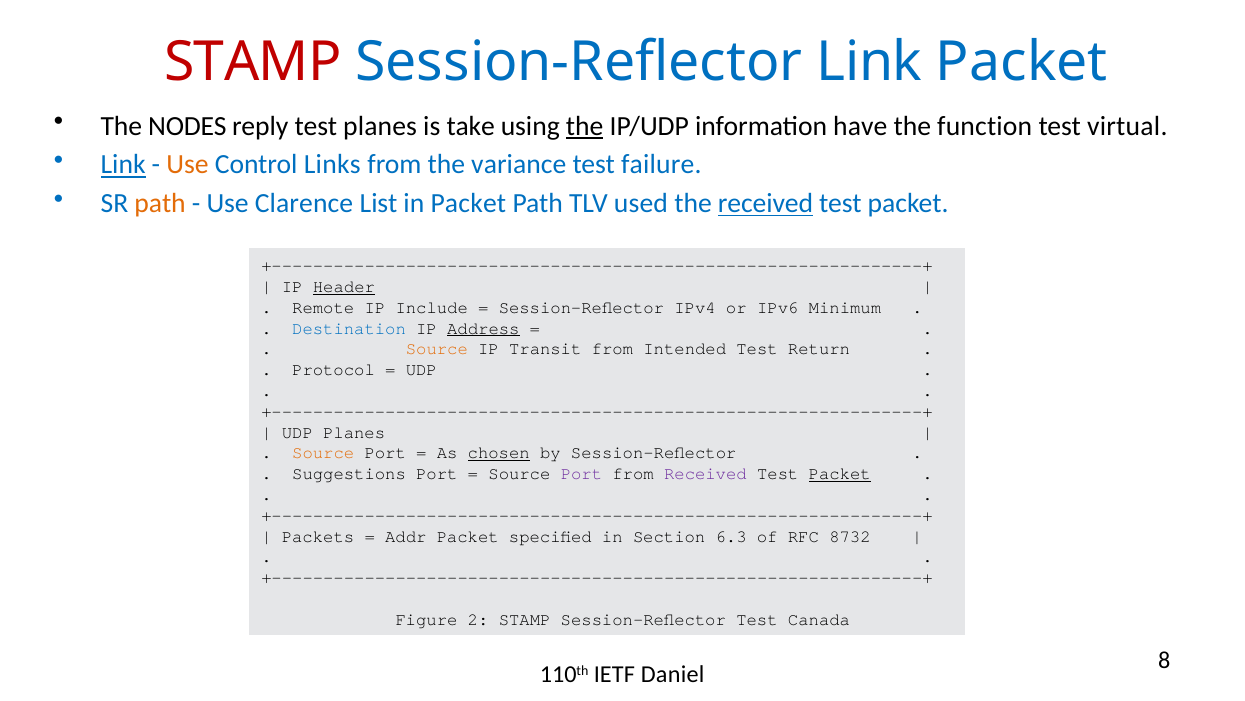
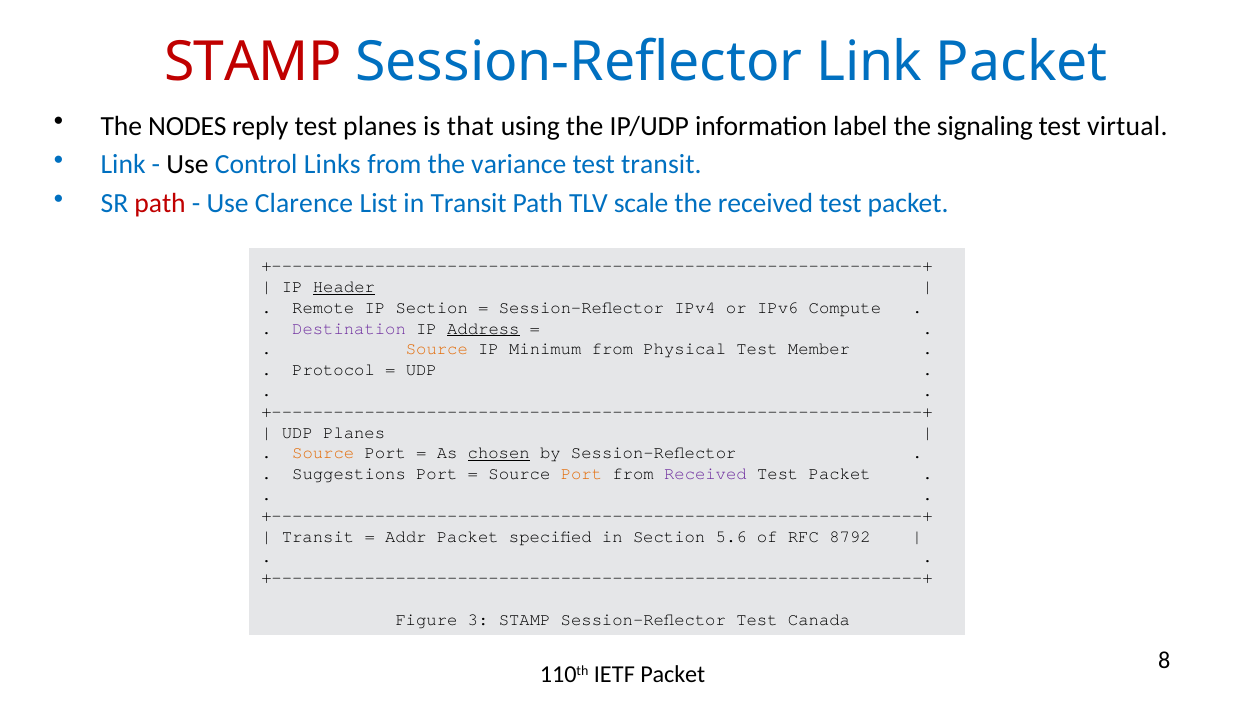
take: take -> that
the at (585, 126) underline: present -> none
have: have -> label
function: function -> signaling
Link at (123, 165) underline: present -> none
Use at (187, 165) colour: orange -> black
test failure: failure -> transit
path at (160, 203) colour: orange -> red
in Packet: Packet -> Transit
used: used -> scale
received at (765, 203) underline: present -> none
IP Include: Include -> Section
Minimum: Minimum -> Compute
Destination colour: blue -> purple
Transit: Transit -> Minimum
Intended: Intended -> Physical
Return: Return -> Member
Port at (582, 474) colour: purple -> orange
Packet at (840, 474) underline: present -> none
Packets at (318, 536): Packets -> Transit
6.3: 6.3 -> 5.6
8732: 8732 -> 8792
2: 2 -> 3
IETF Daniel: Daniel -> Packet
